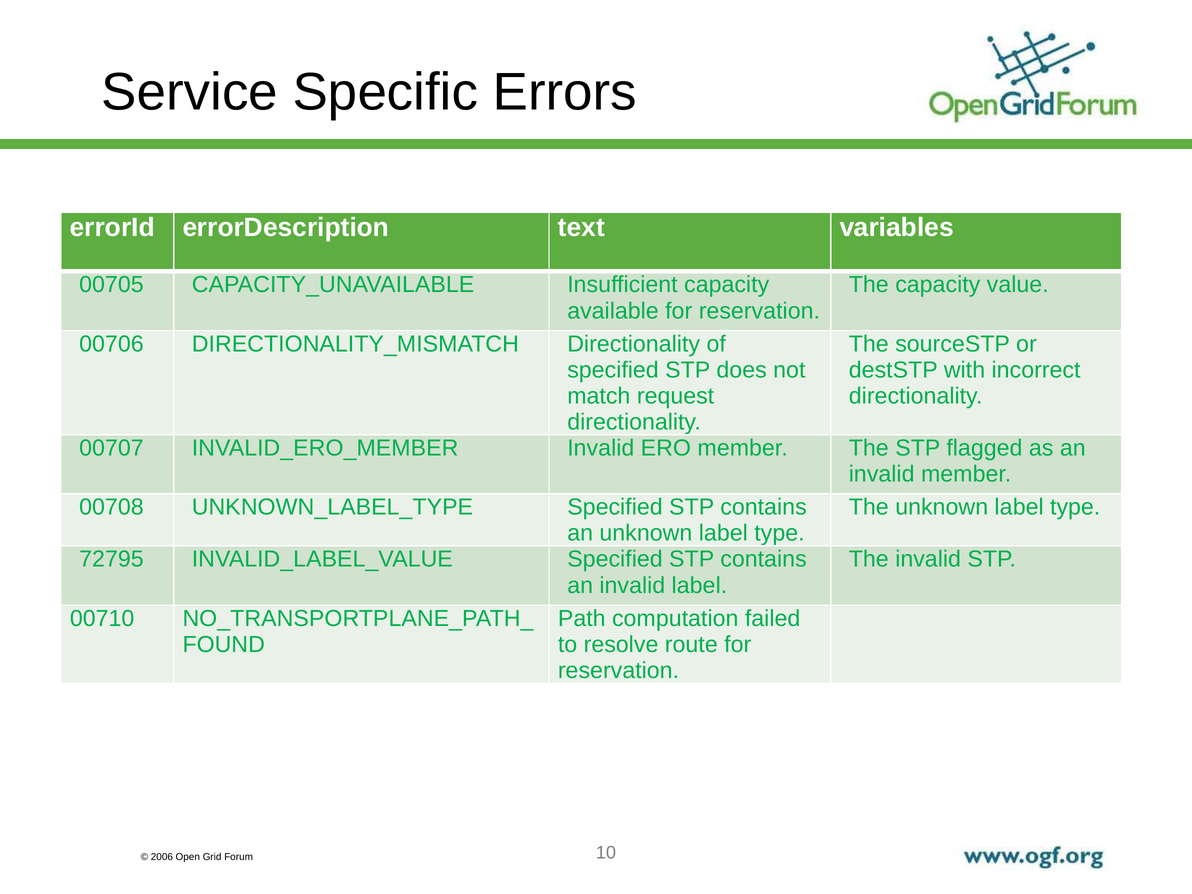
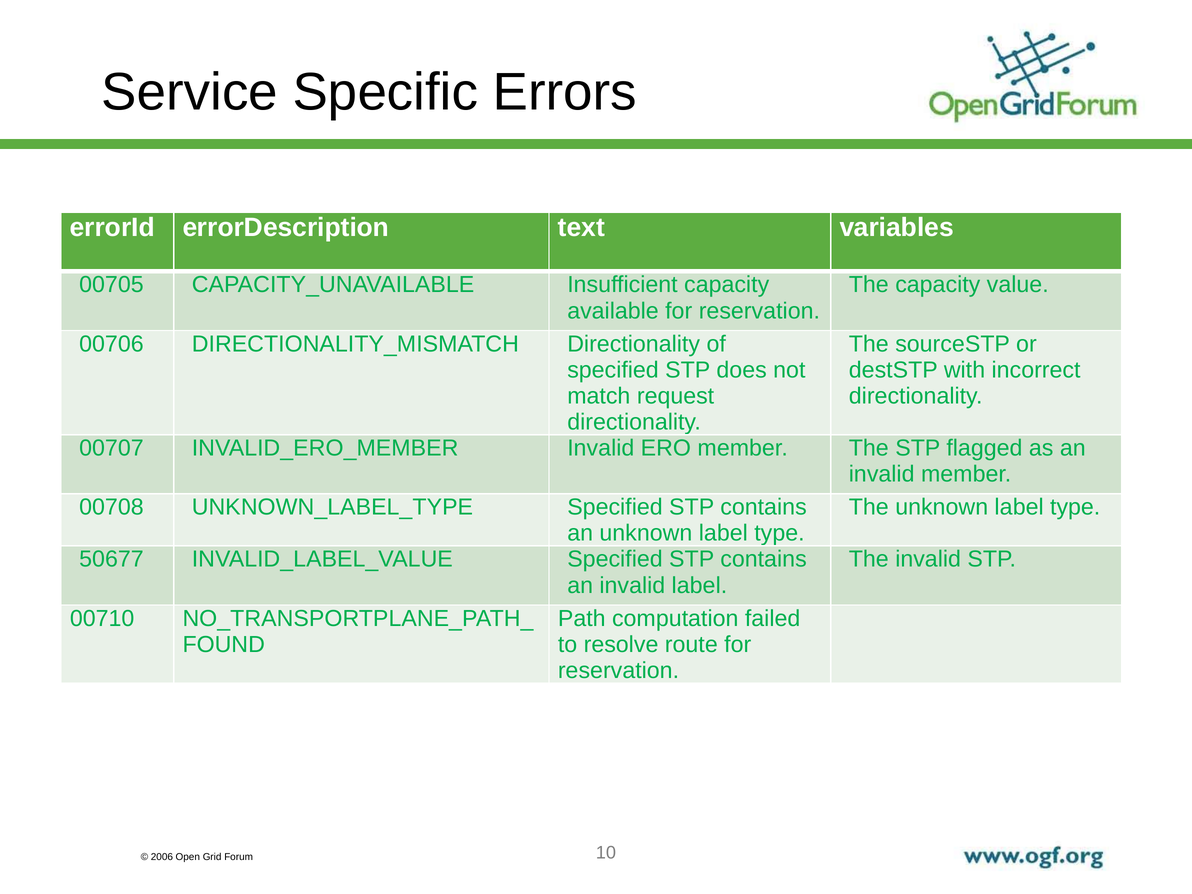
72795: 72795 -> 50677
